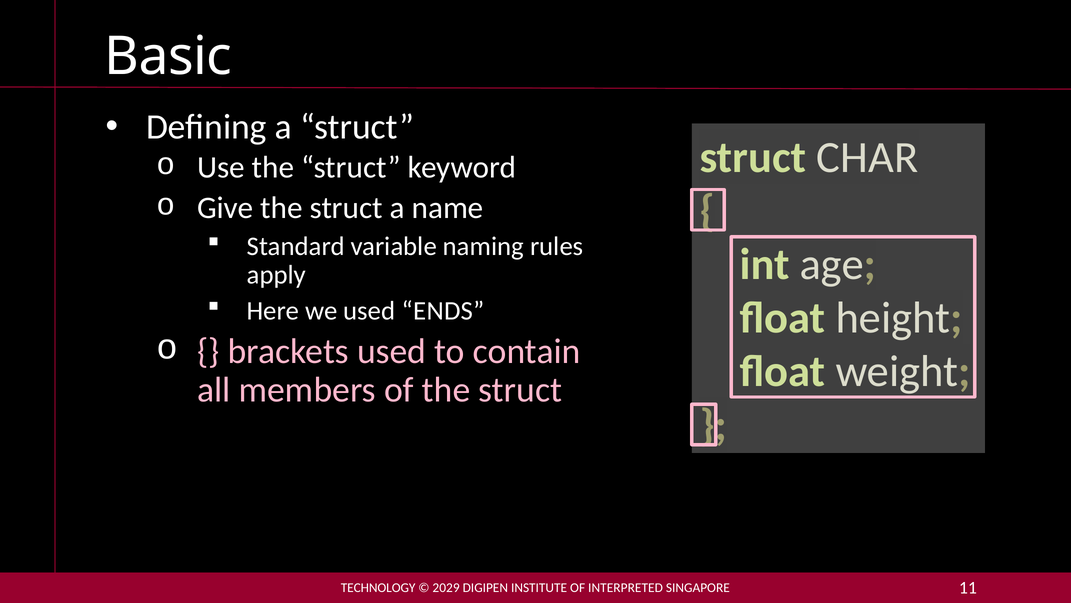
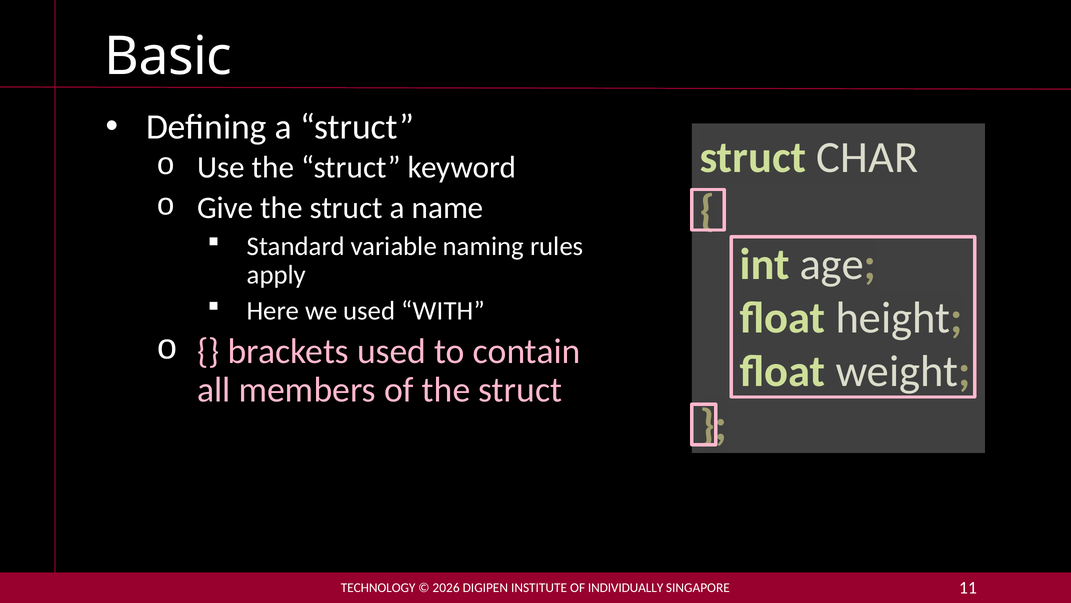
ENDS: ENDS -> WITH
2029: 2029 -> 2026
INTERPRETED: INTERPRETED -> INDIVIDUALLY
